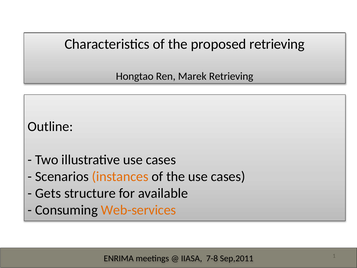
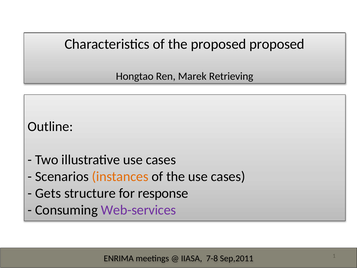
proposed retrieving: retrieving -> proposed
available: available -> response
Web-services colour: orange -> purple
